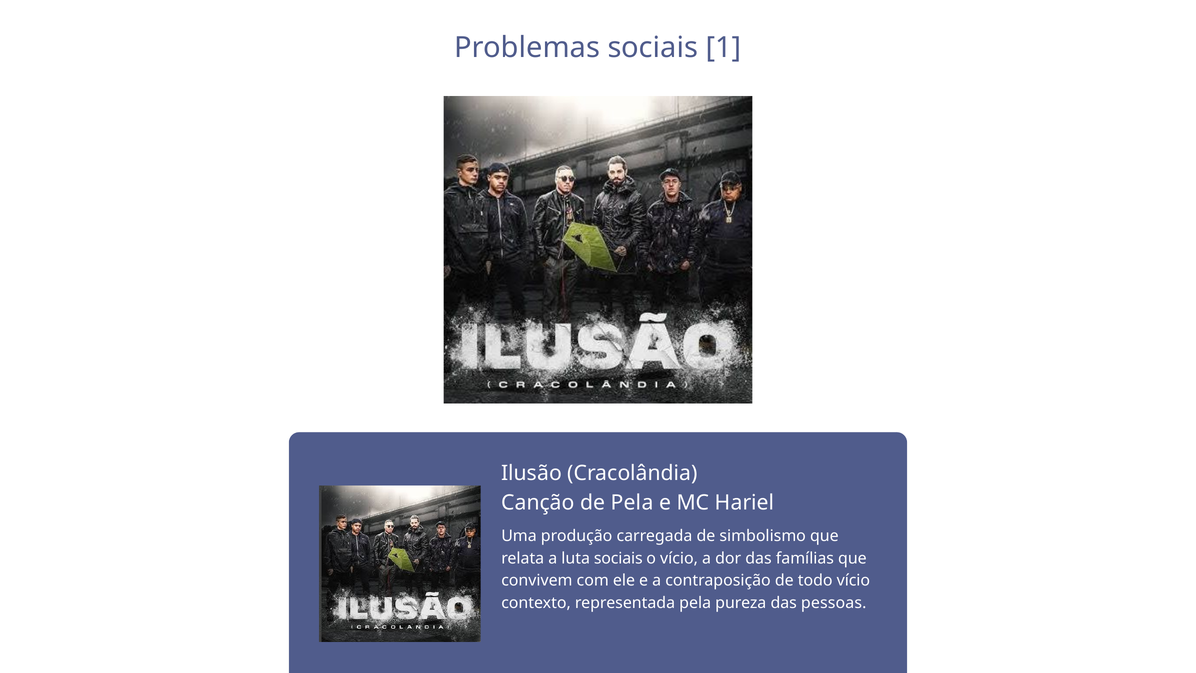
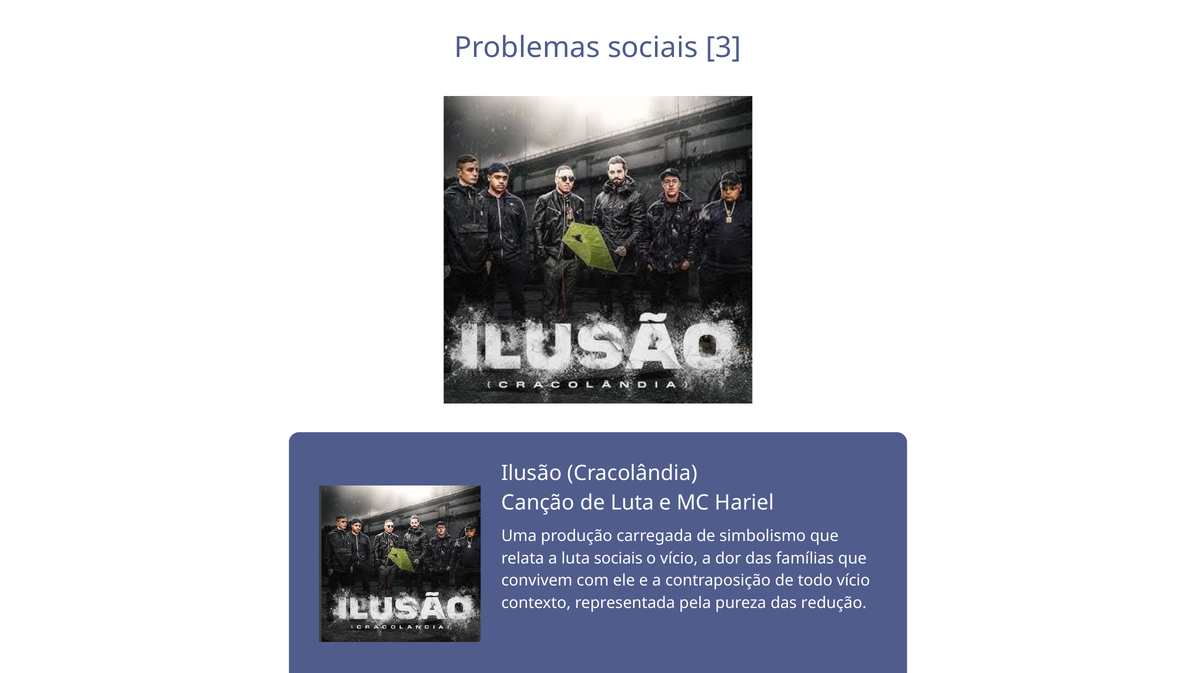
1: 1 -> 3
de Pela: Pela -> Luta
pessoas: pessoas -> redução
